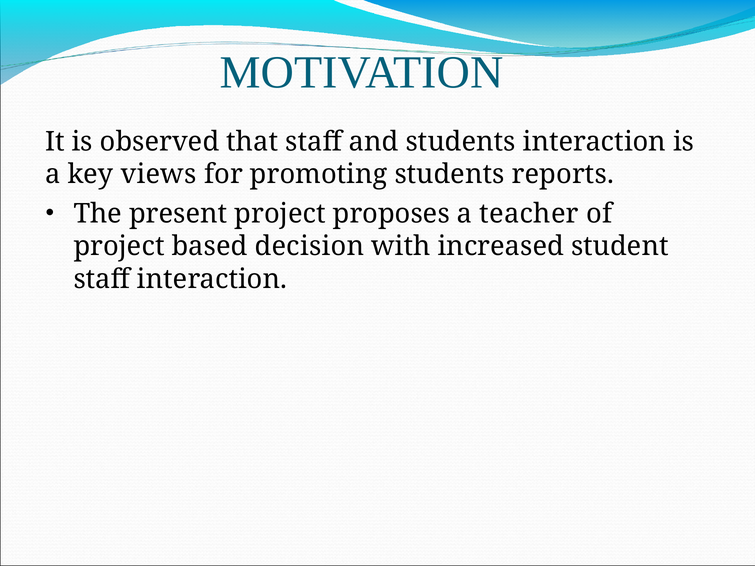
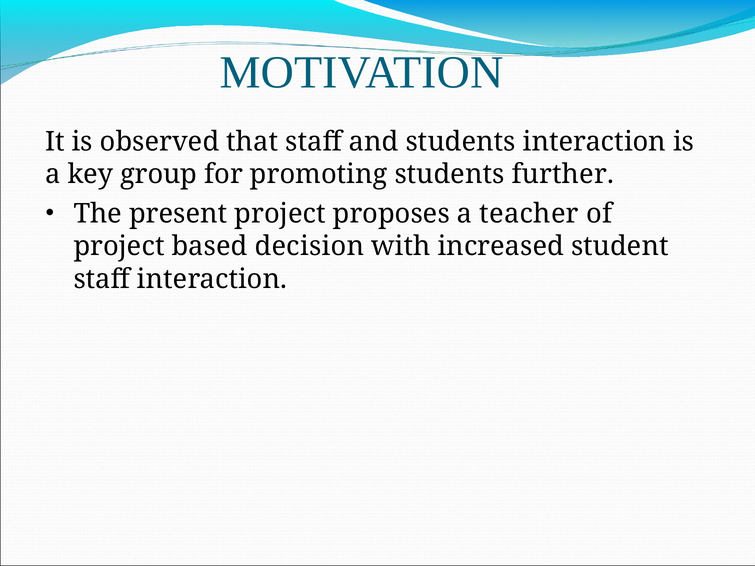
views: views -> group
reports: reports -> further
